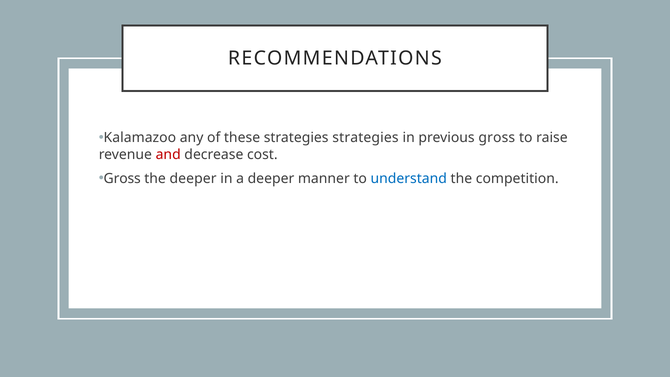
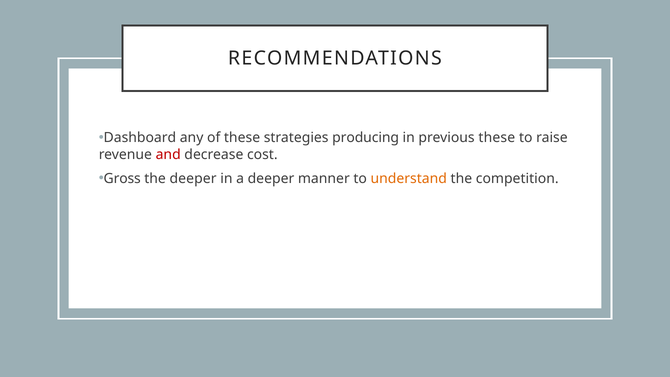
Kalamazoo: Kalamazoo -> Dashboard
strategies strategies: strategies -> producing
previous gross: gross -> these
understand colour: blue -> orange
